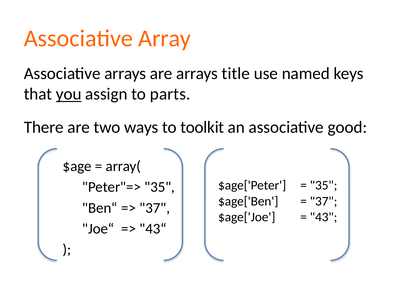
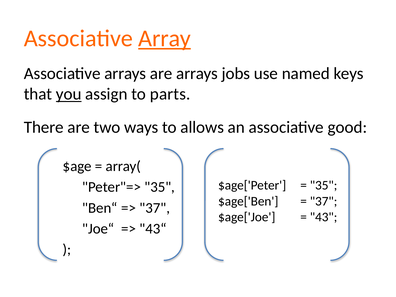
Array underline: none -> present
title: title -> jobs
toolkit: toolkit -> allows
